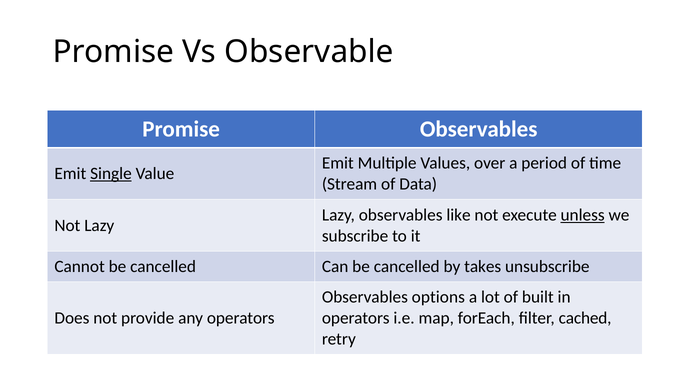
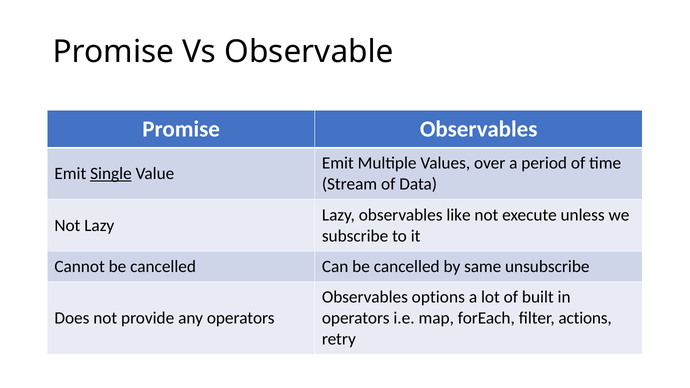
unless underline: present -> none
takes: takes -> same
cached: cached -> actions
